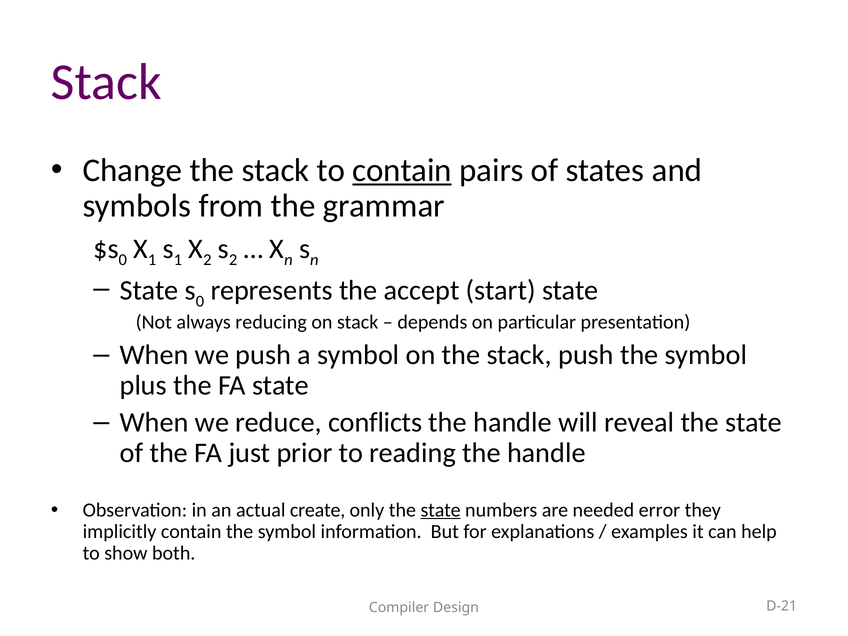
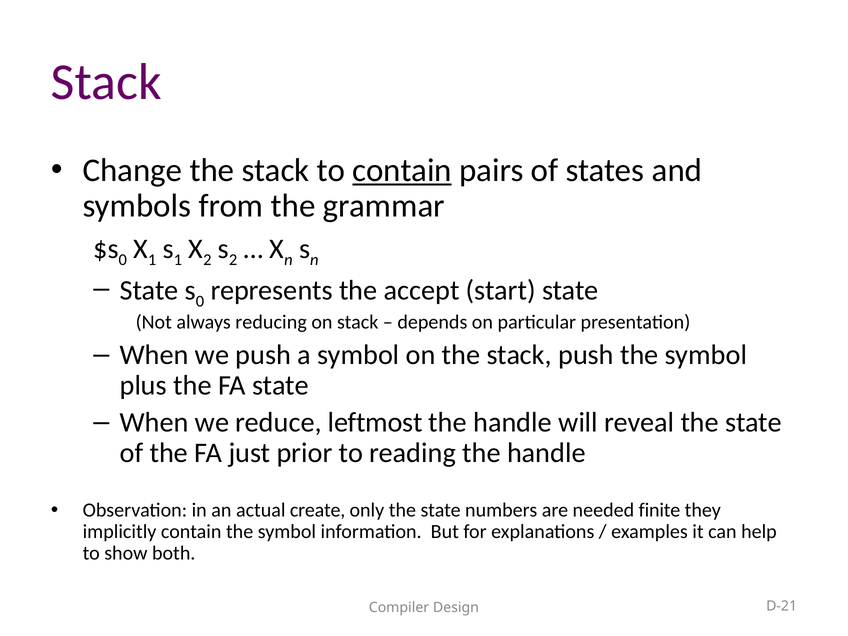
conflicts: conflicts -> leftmost
state at (441, 510) underline: present -> none
error: error -> finite
